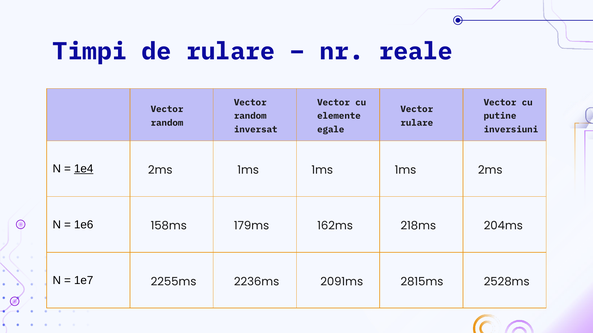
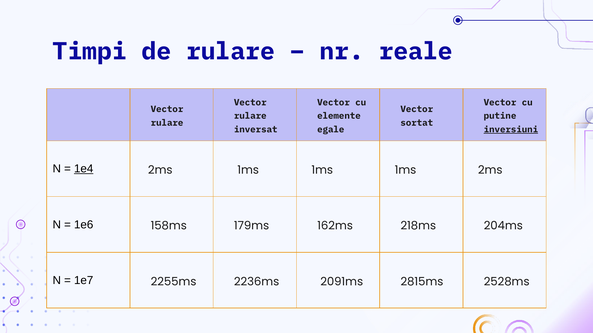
random at (250, 116): random -> rulare
random at (167, 123): random -> rulare
rulare at (417, 123): rulare -> sortat
inversiuni underline: none -> present
